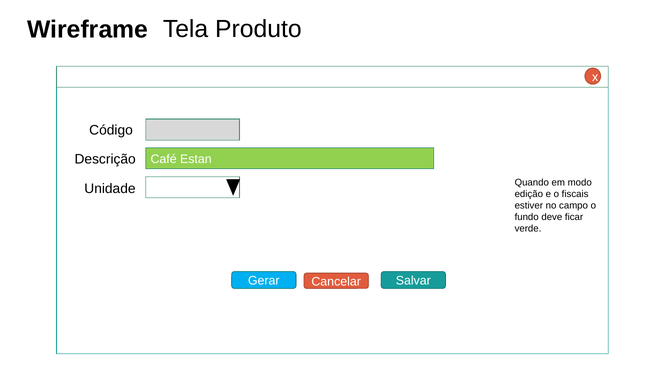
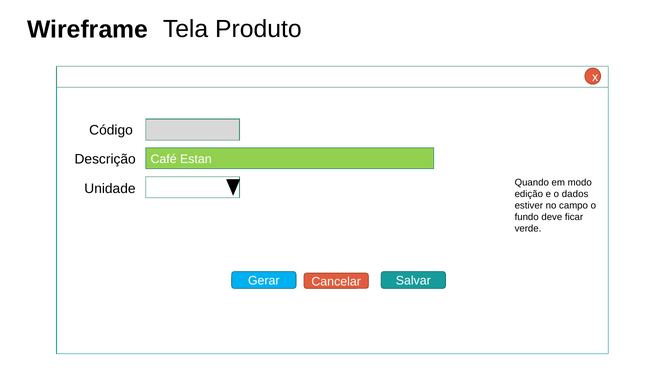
fiscais: fiscais -> dados
